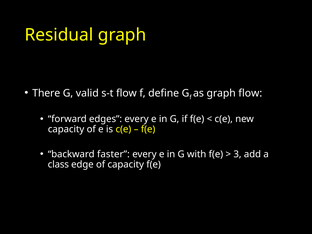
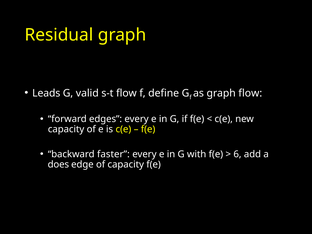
There: There -> Leads
3: 3 -> 6
class: class -> does
